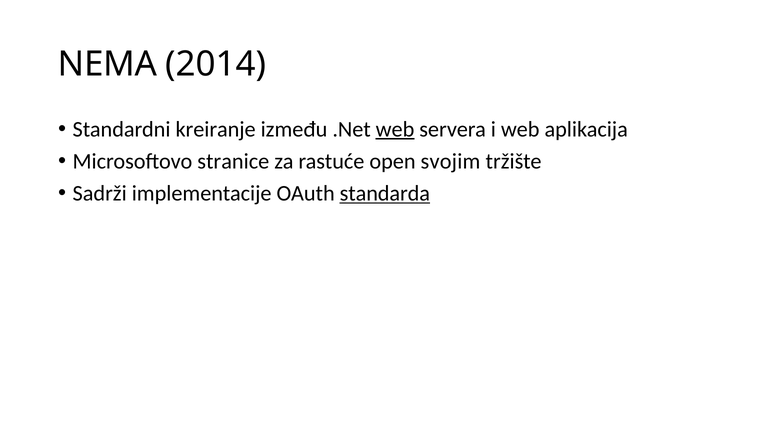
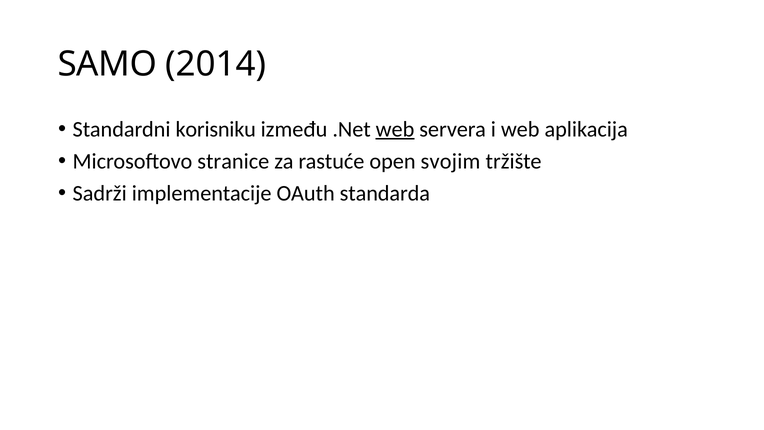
NEMA: NEMA -> SAMO
kreiranje: kreiranje -> korisniku
standarda underline: present -> none
